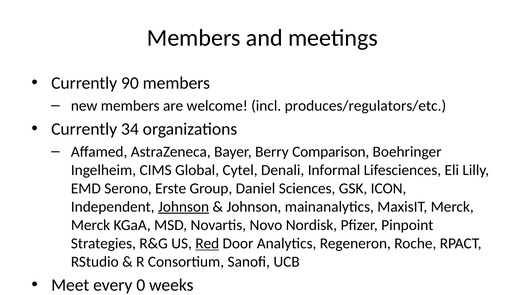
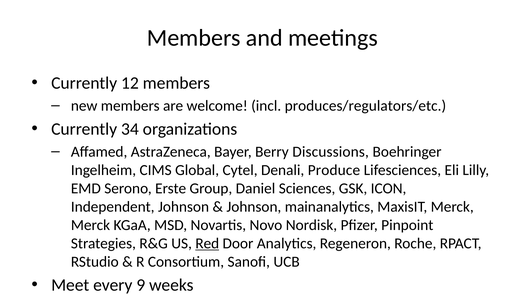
90: 90 -> 12
Comparison: Comparison -> Discussions
Informal: Informal -> Produce
Johnson at (184, 207) underline: present -> none
0: 0 -> 9
